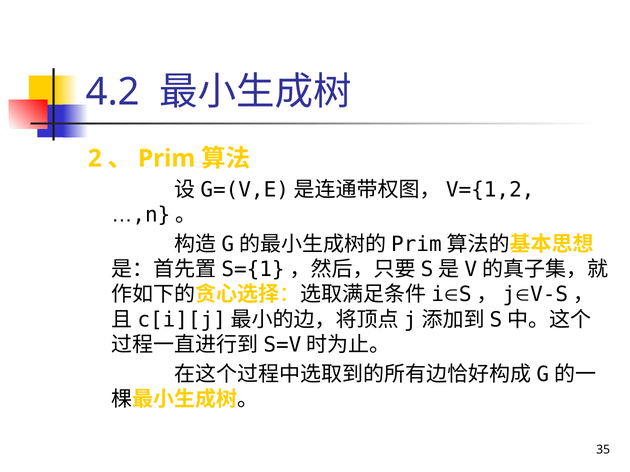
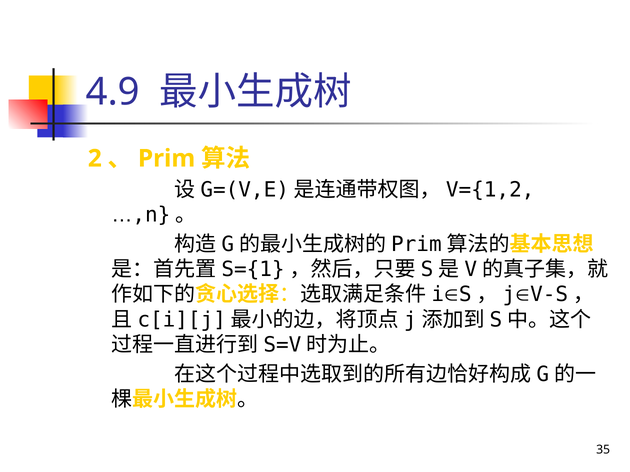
4.2: 4.2 -> 4.9
